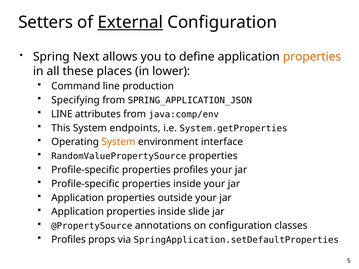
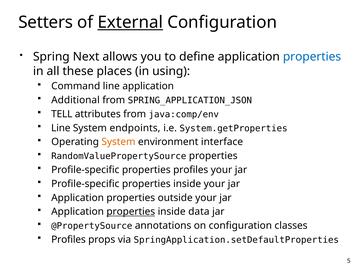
properties at (312, 57) colour: orange -> blue
lower: lower -> using
line production: production -> application
Specifying: Specifying -> Additional
LINE at (62, 114): LINE -> TELL
This at (61, 128): This -> Line
properties at (131, 212) underline: none -> present
slide: slide -> data
